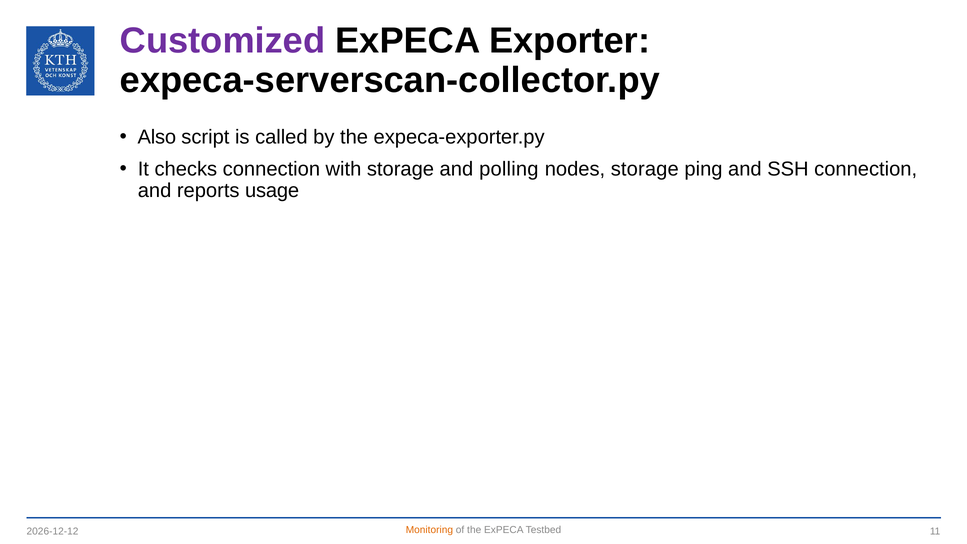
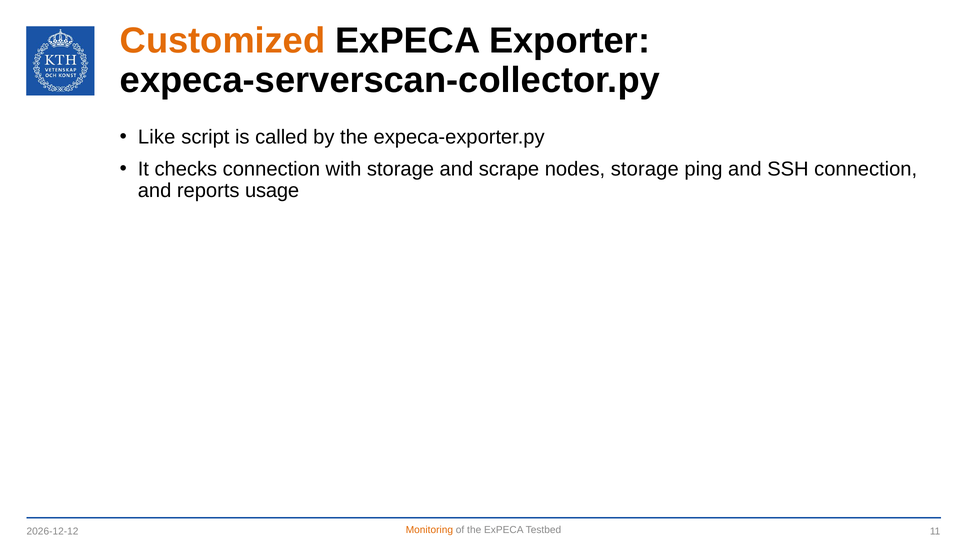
Customized colour: purple -> orange
Also: Also -> Like
polling: polling -> scrape
